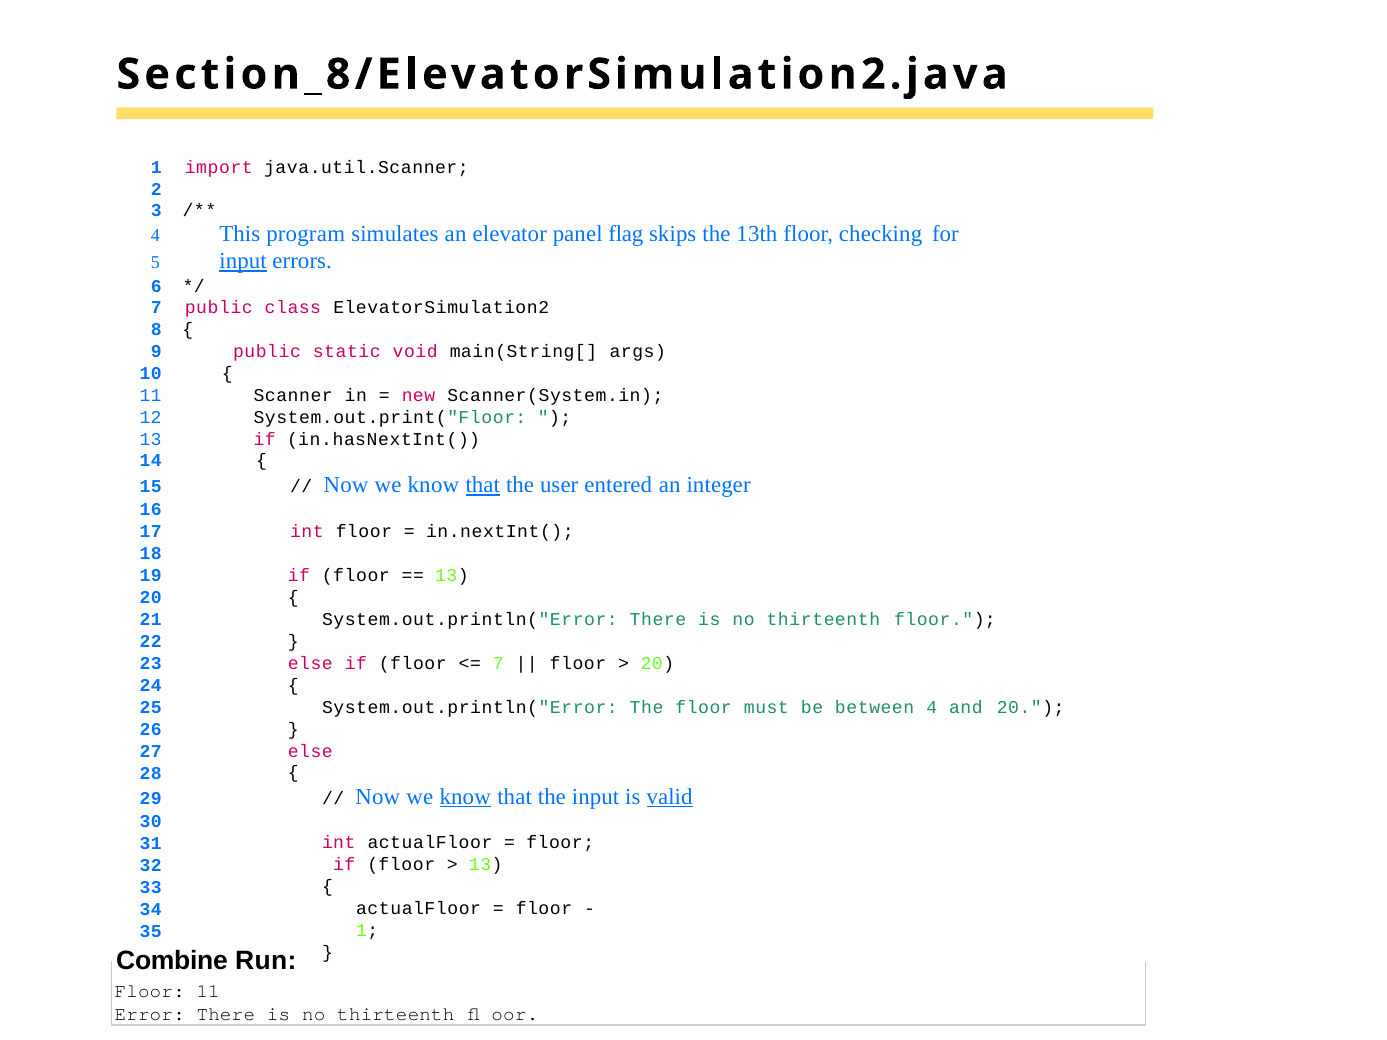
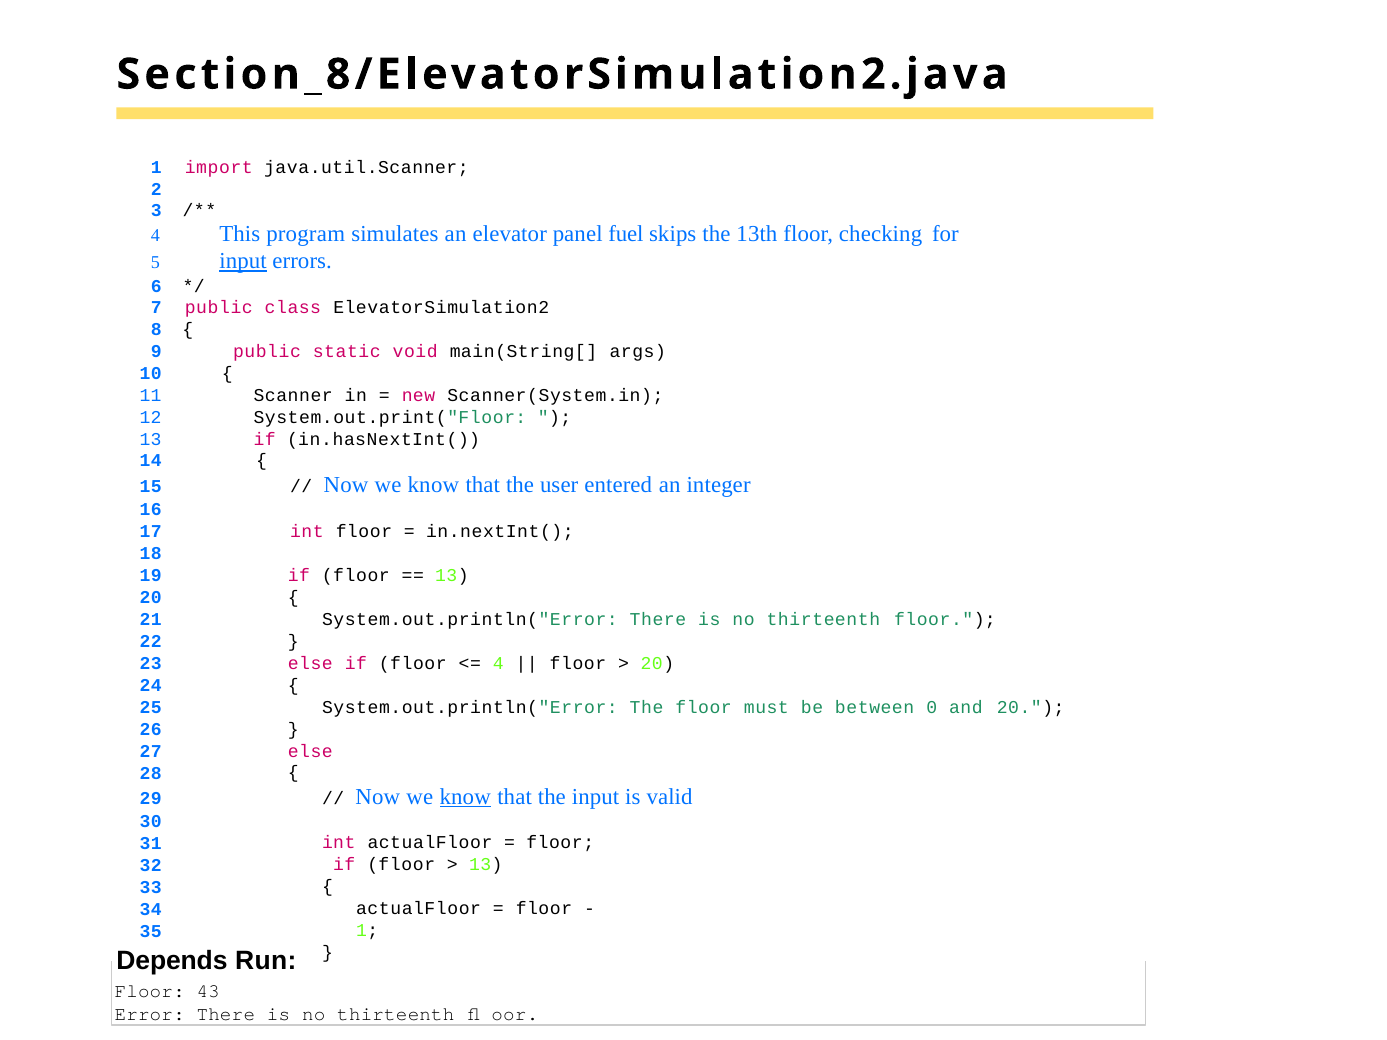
flag: flag -> fuel
that at (483, 485) underline: present -> none
7 at (498, 664): 7 -> 4
between 4: 4 -> 0
valid underline: present -> none
Combine: Combine -> Depends
Floor 11: 11 -> 43
